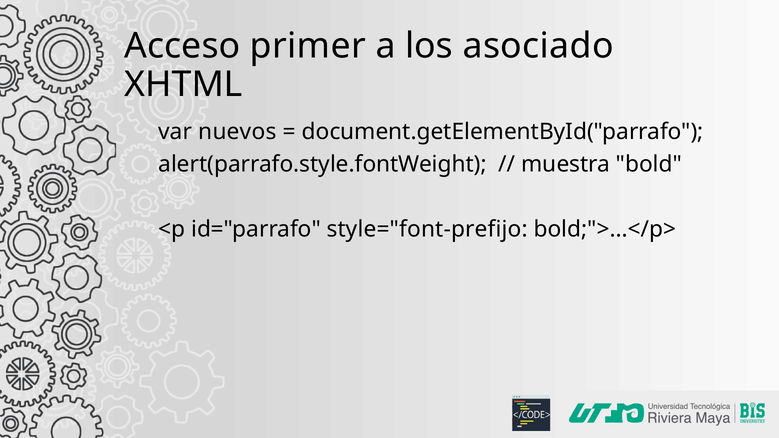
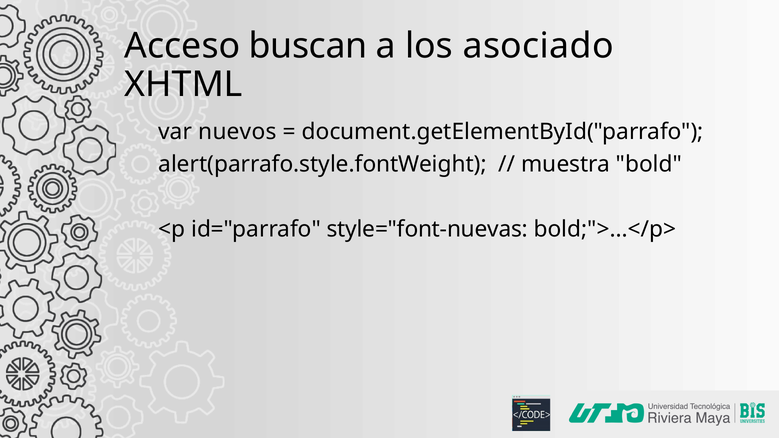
primer: primer -> buscan
style="font-prefijo: style="font-prefijo -> style="font-nuevas
